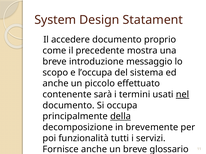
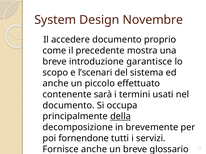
Statament: Statament -> Novembre
messaggio: messaggio -> garantisce
l’occupa: l’occupa -> l’scenari
nel underline: present -> none
funzionalità: funzionalità -> fornendone
